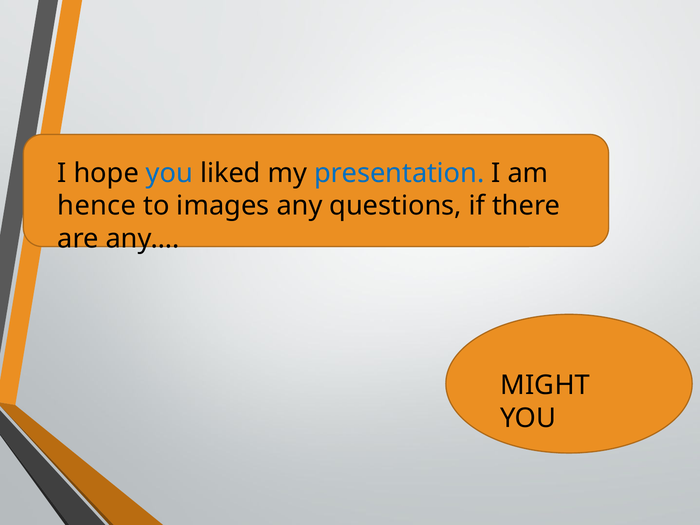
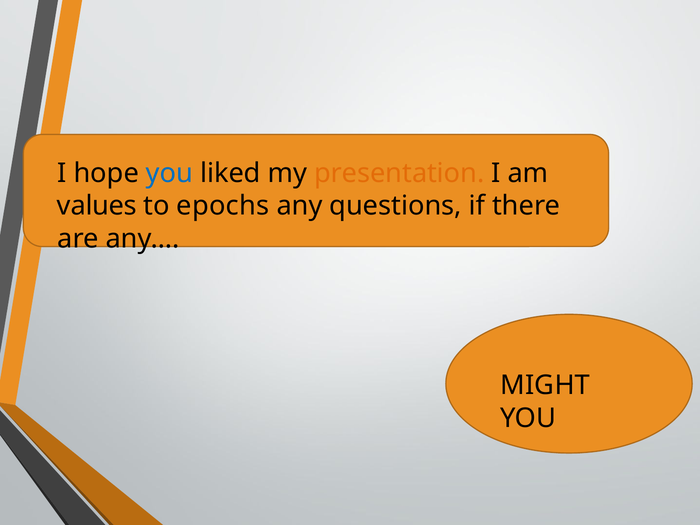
presentation colour: blue -> orange
hence: hence -> values
images: images -> epochs
